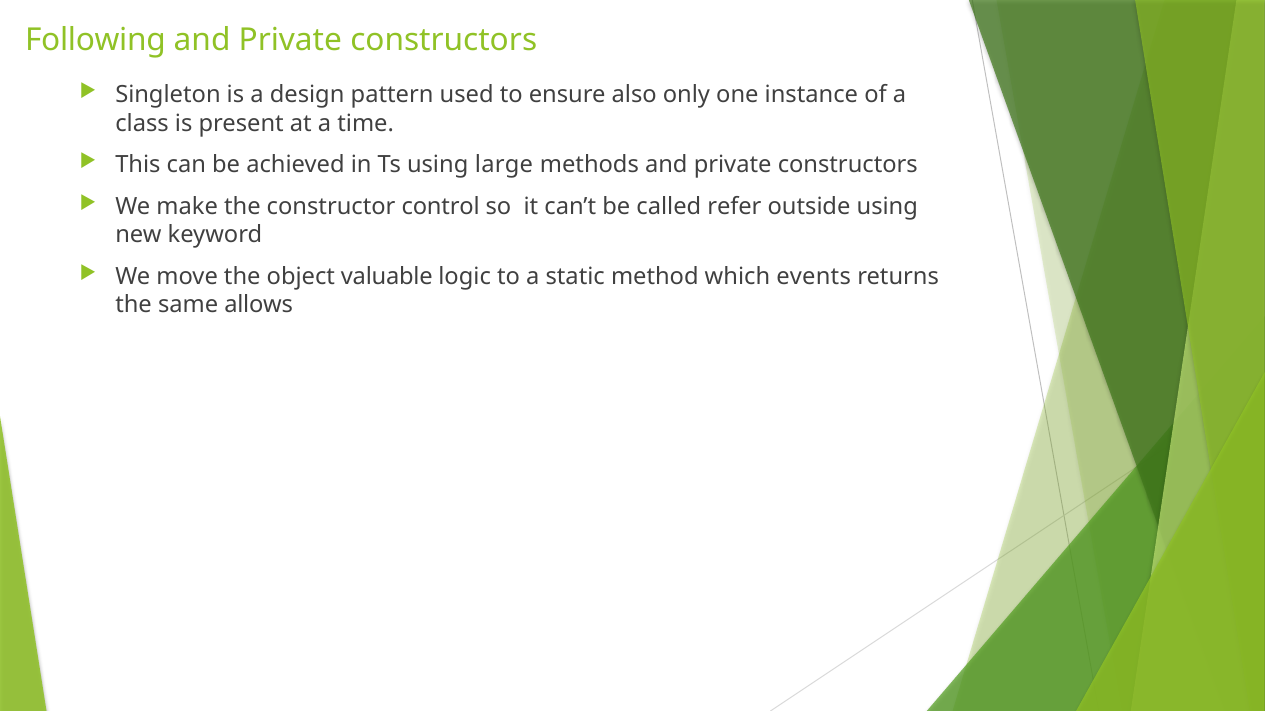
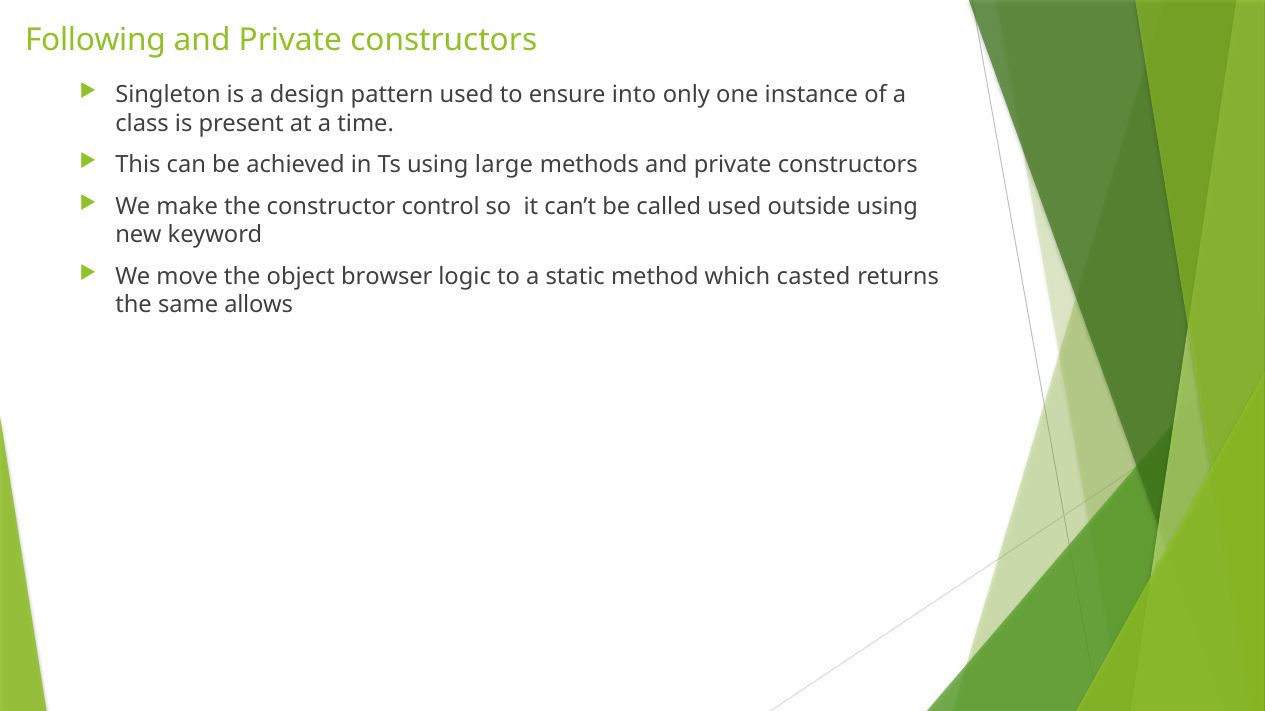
also: also -> into
called refer: refer -> used
valuable: valuable -> browser
events: events -> casted
